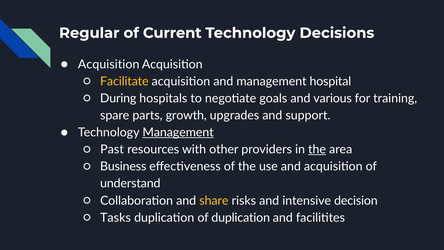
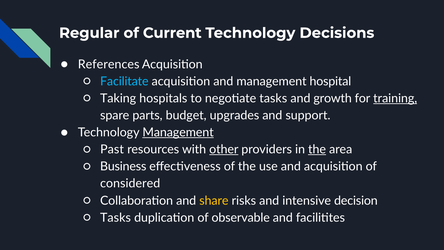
Acquisition at (109, 64): Acquisition -> References
Facilitate colour: yellow -> light blue
During: During -> Taking
negotiate goals: goals -> tasks
various: various -> growth
training underline: none -> present
growth: growth -> budget
other underline: none -> present
understand: understand -> considered
of duplication: duplication -> observable
